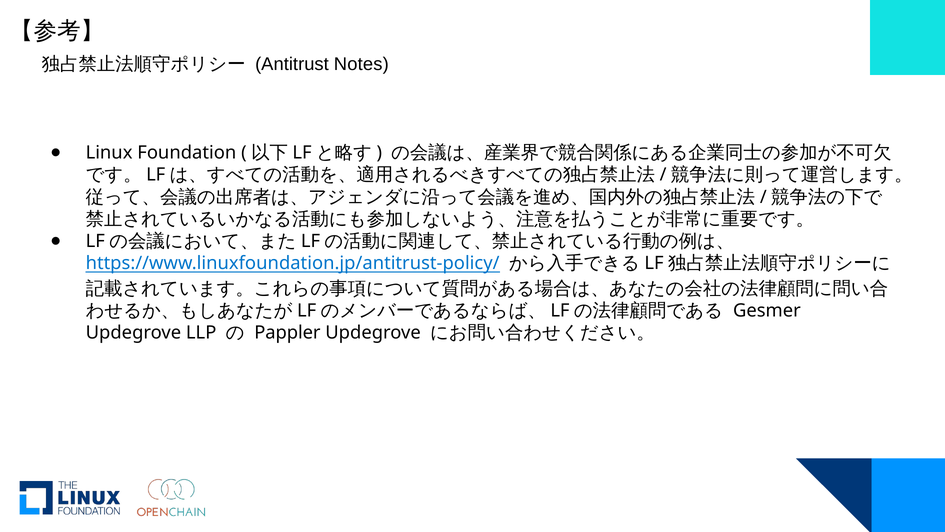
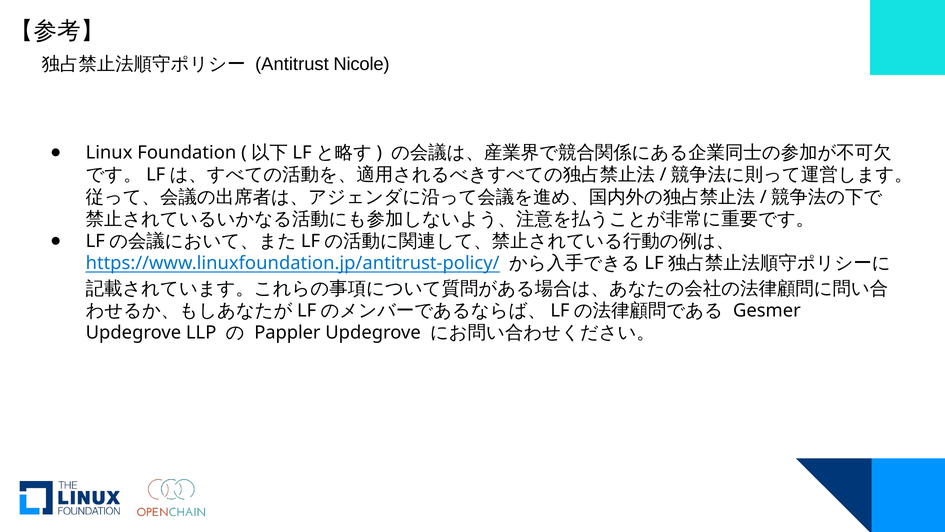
Notes: Notes -> Nicole
